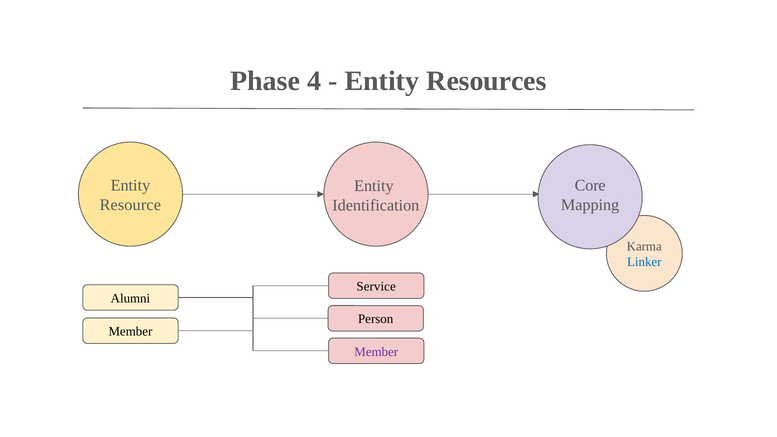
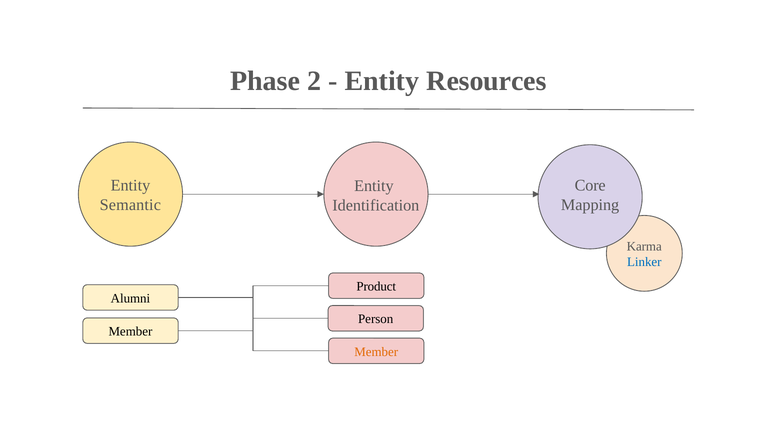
4: 4 -> 2
Resource: Resource -> Semantic
Service: Service -> Product
Member at (376, 352) colour: purple -> orange
